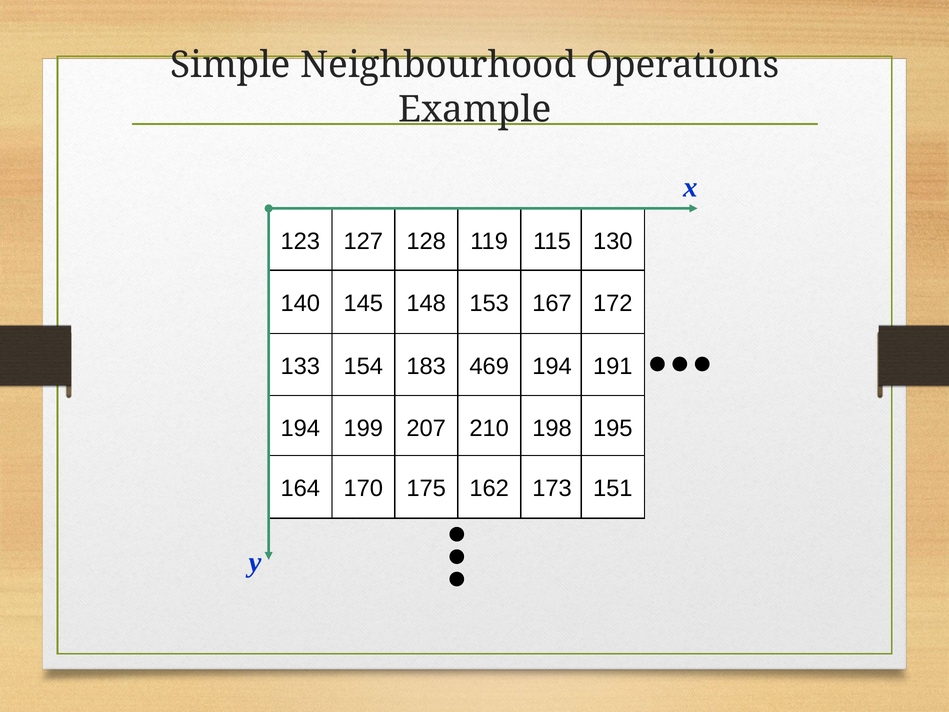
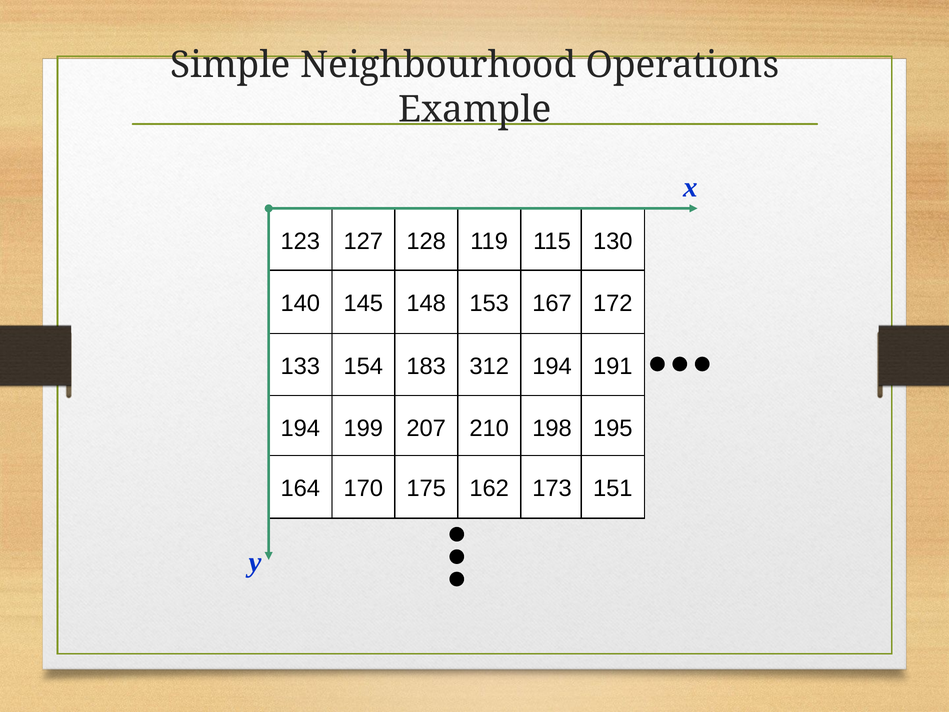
469: 469 -> 312
